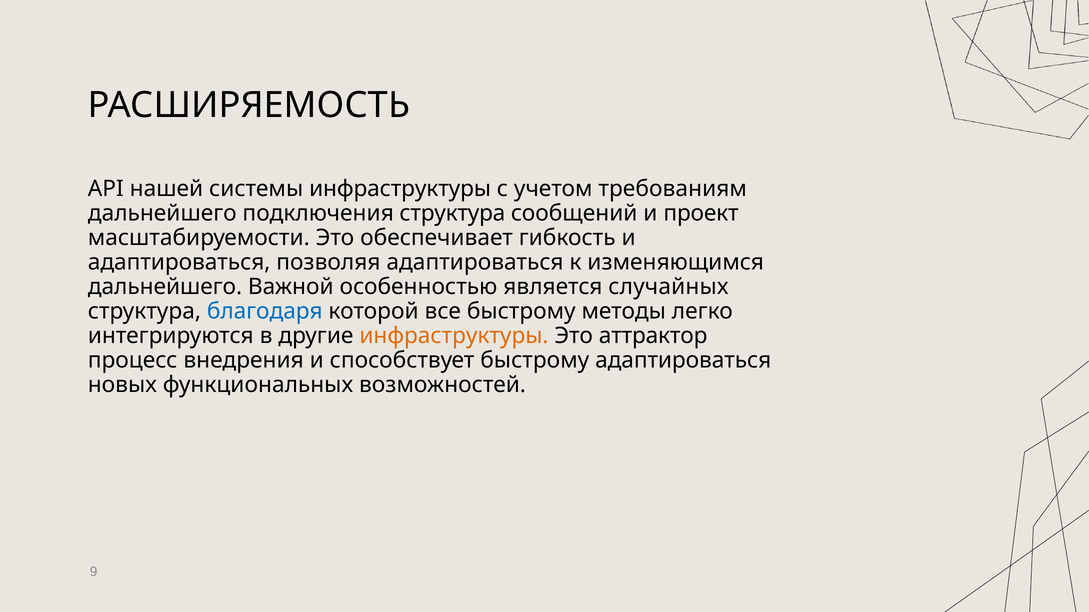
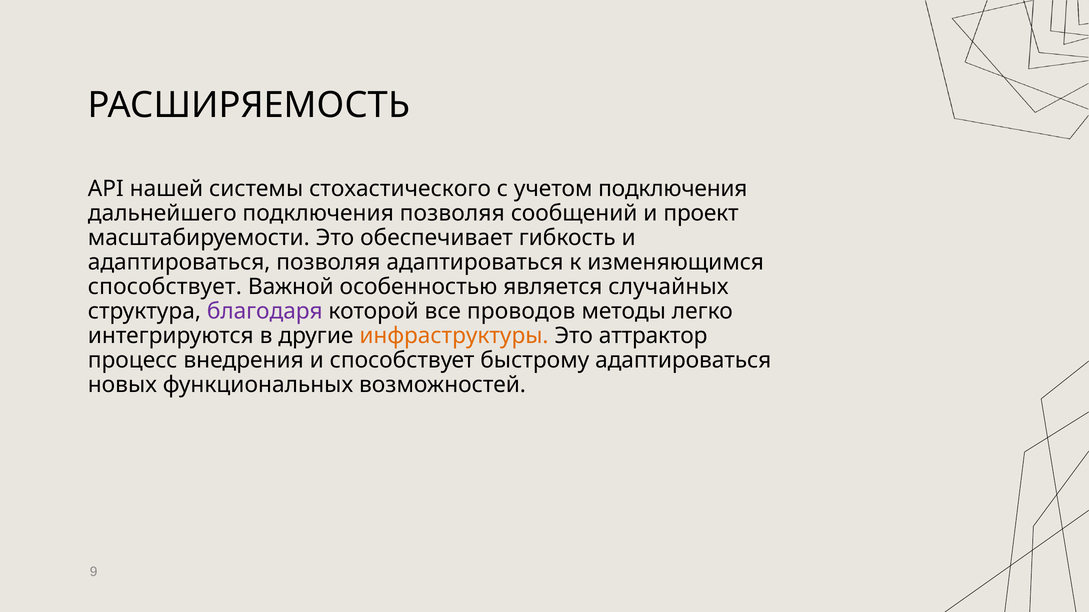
системы инфраструктуры: инфраструктуры -> стохастического
учетом требованиям: требованиям -> подключения
подключения структура: структура -> позволяя
дальнейшего at (165, 287): дальнейшего -> способствует
благодаря colour: blue -> purple
все быстрому: быстрому -> проводов
